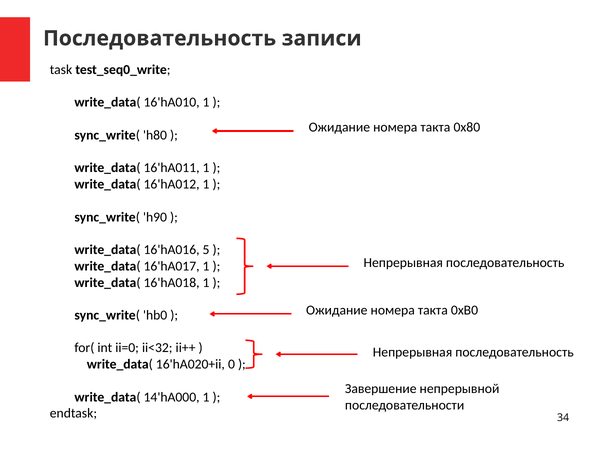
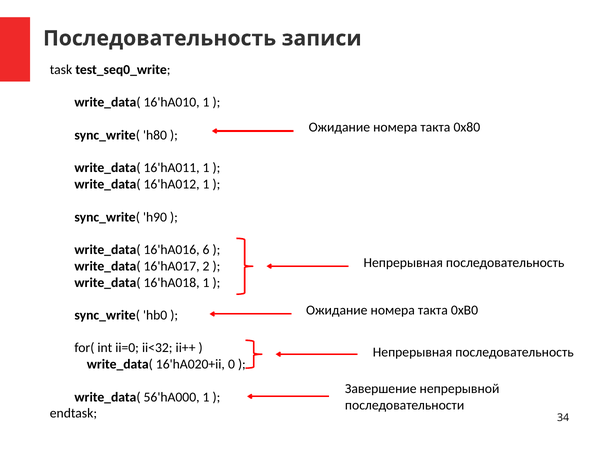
5: 5 -> 6
16'hA017 1: 1 -> 2
14'hA000: 14'hA000 -> 56'hA000
